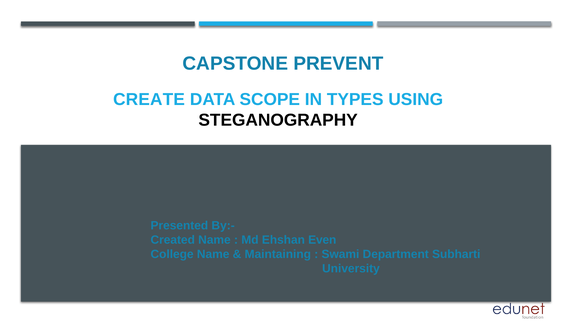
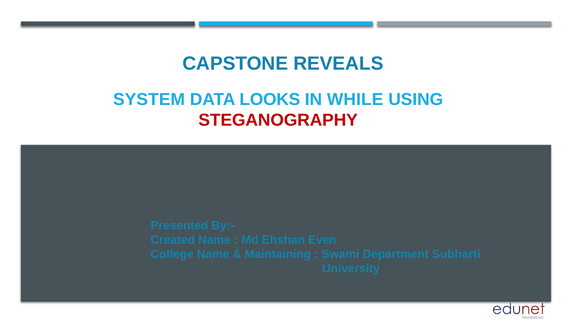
PREVENT: PREVENT -> REVEALS
CREATE: CREATE -> SYSTEM
SCOPE: SCOPE -> LOOKS
TYPES: TYPES -> WHILE
STEGANOGRAPHY colour: black -> red
